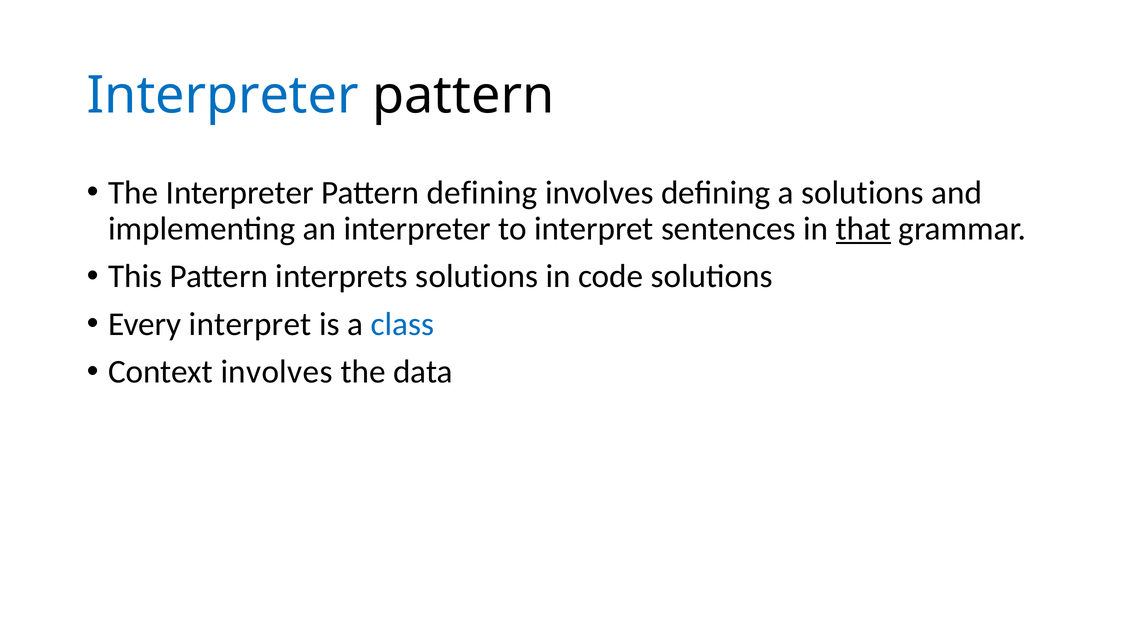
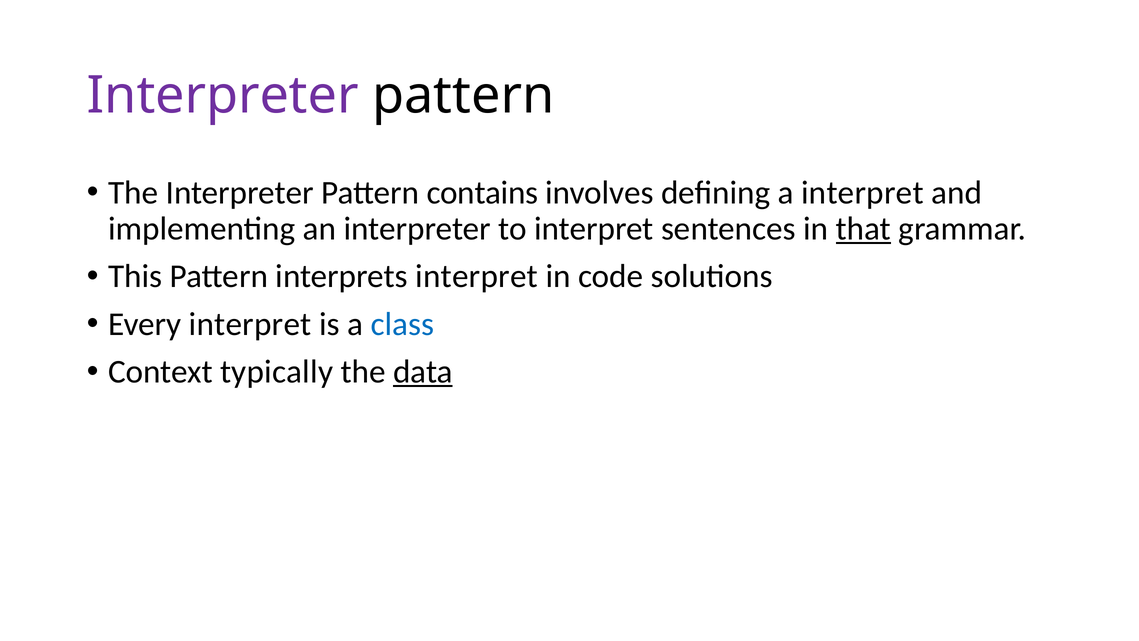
Interpreter at (223, 96) colour: blue -> purple
Pattern defining: defining -> contains
a solutions: solutions -> interpret
interprets solutions: solutions -> interpret
Context involves: involves -> typically
data underline: none -> present
